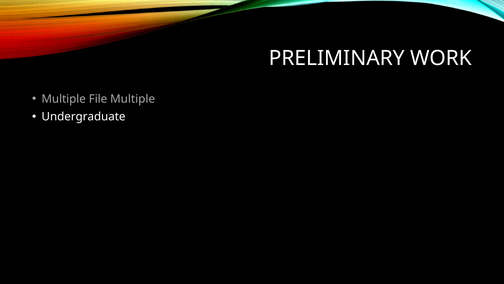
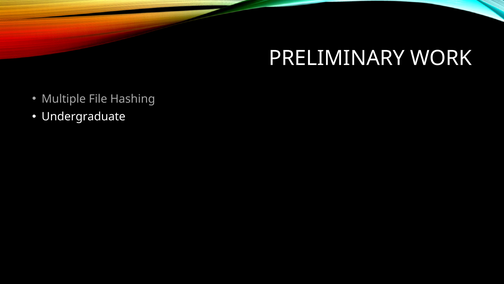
File Multiple: Multiple -> Hashing
